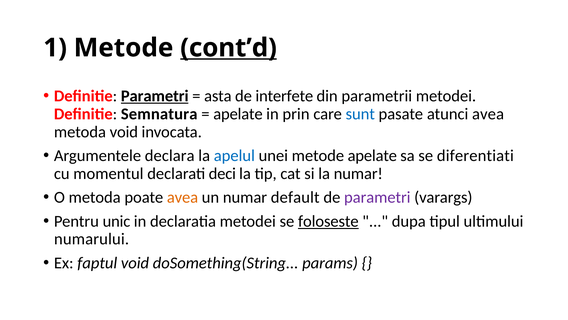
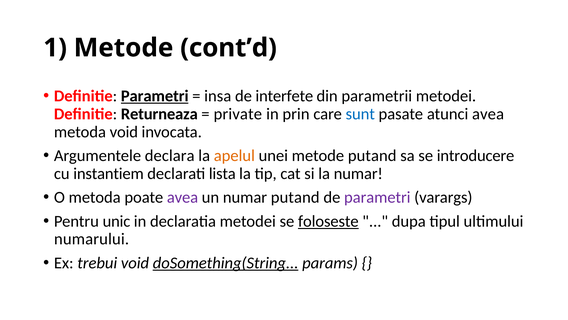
cont’d underline: present -> none
asta: asta -> insa
Semnatura: Semnatura -> Returneaza
apelate at (238, 114): apelate -> private
apelul colour: blue -> orange
metode apelate: apelate -> putand
diferentiati: diferentiati -> introducere
momentul: momentul -> instantiem
deci: deci -> lista
avea at (183, 197) colour: orange -> purple
numar default: default -> putand
faptul: faptul -> trebui
doSomething(String underline: none -> present
